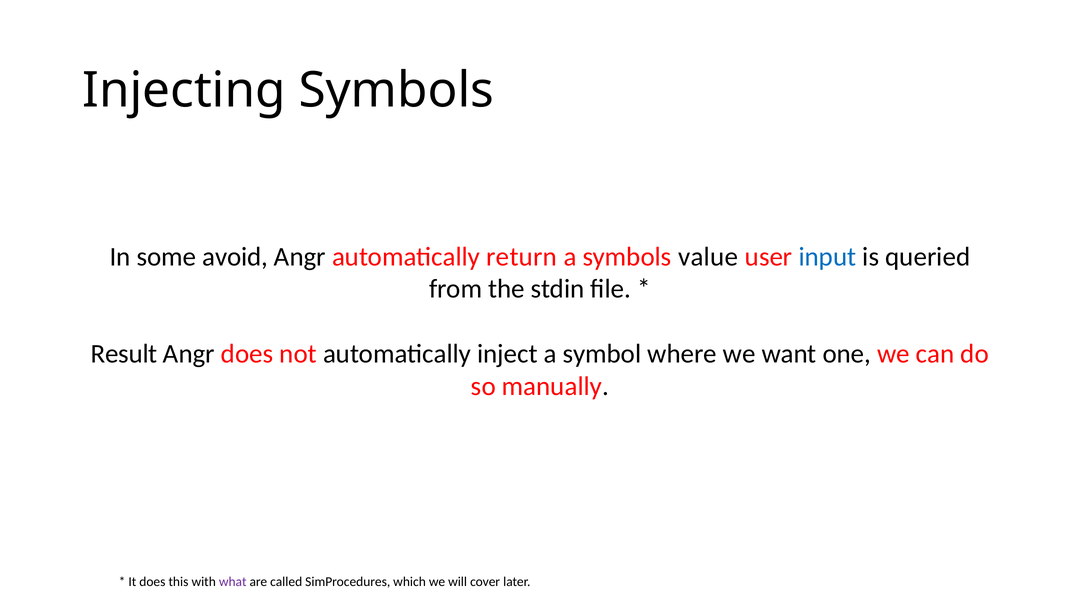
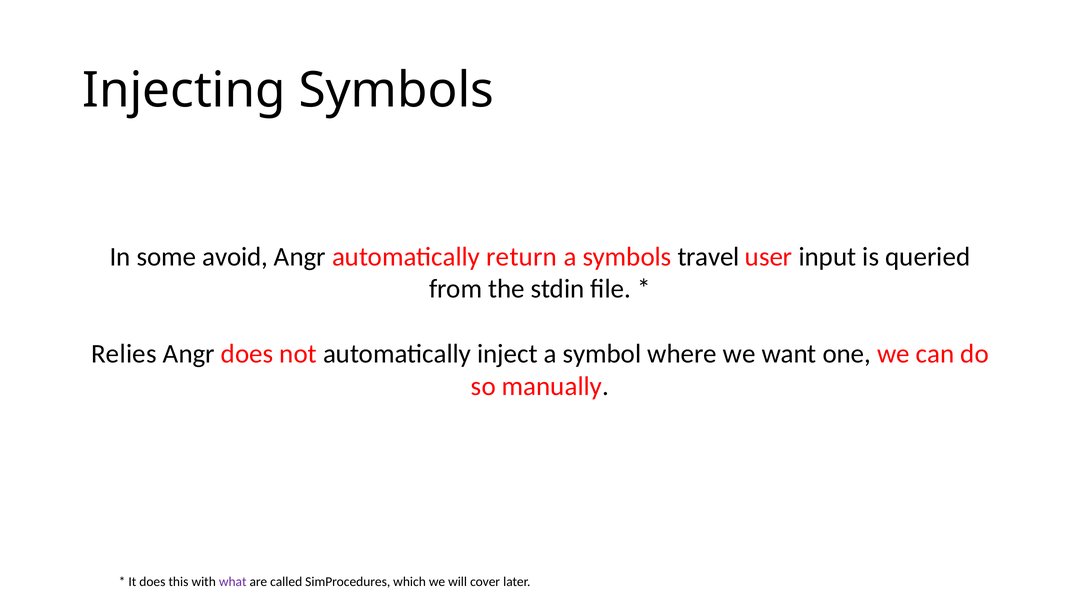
value: value -> travel
input colour: blue -> black
Result: Result -> Relies
